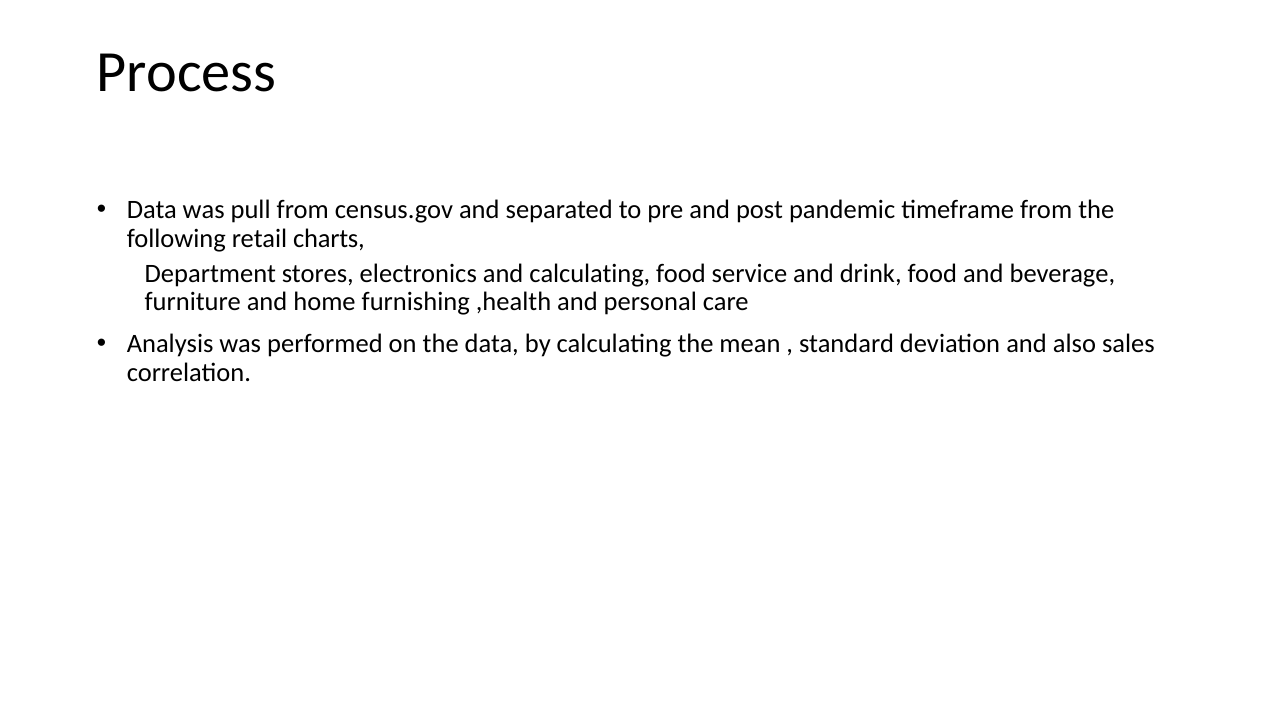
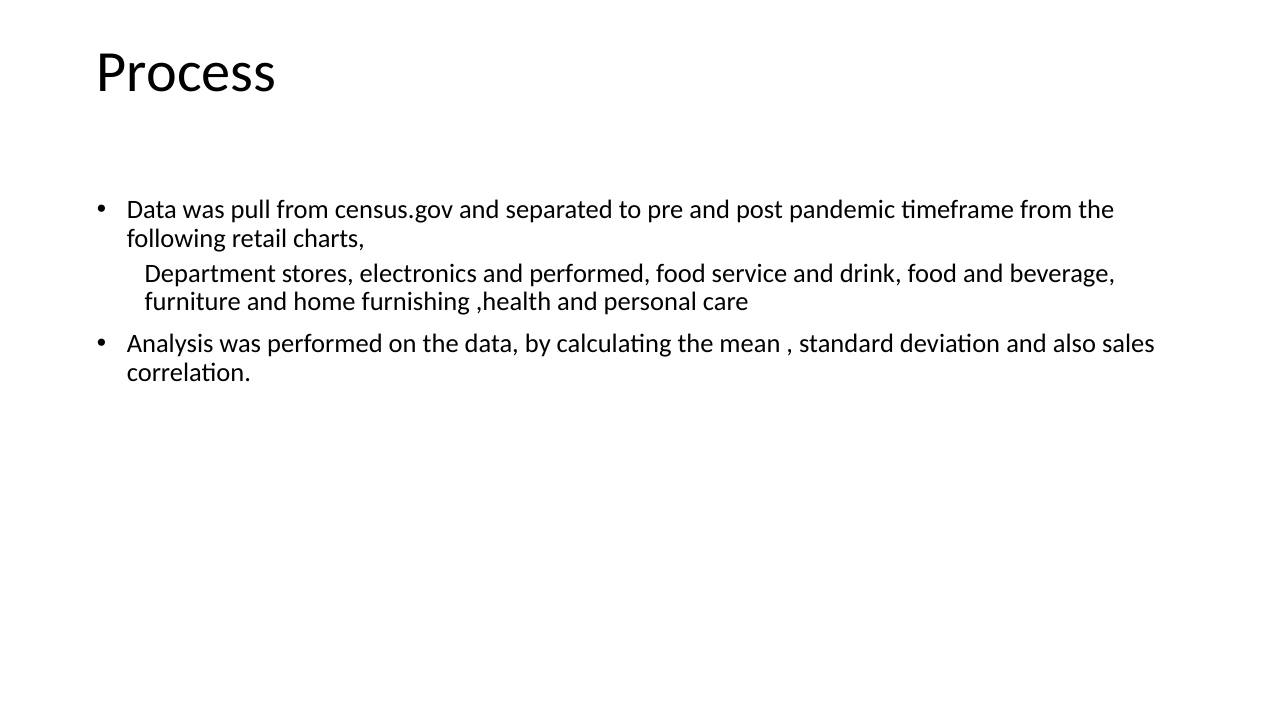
and calculating: calculating -> performed
